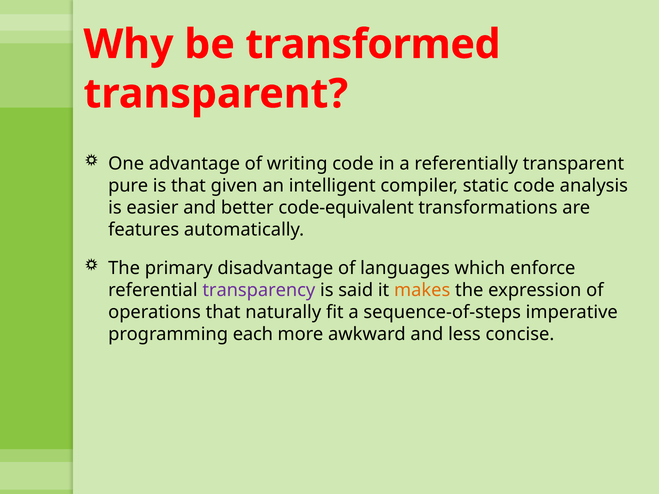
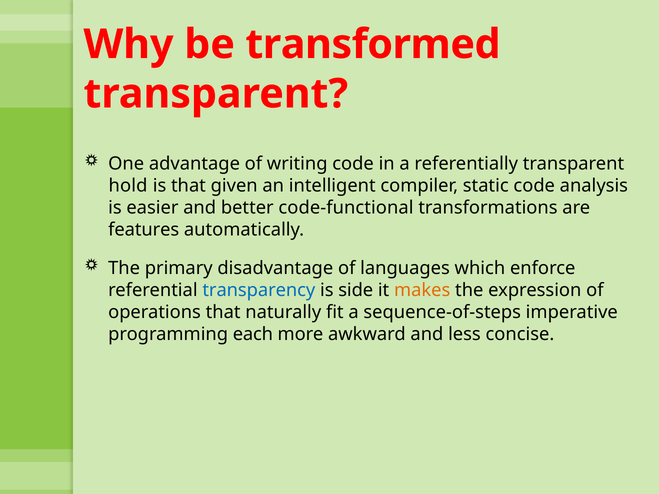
pure: pure -> hold
code-equivalent: code-equivalent -> code-functional
transparency colour: purple -> blue
said: said -> side
